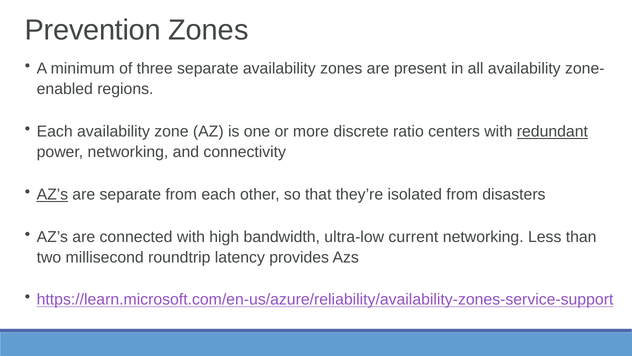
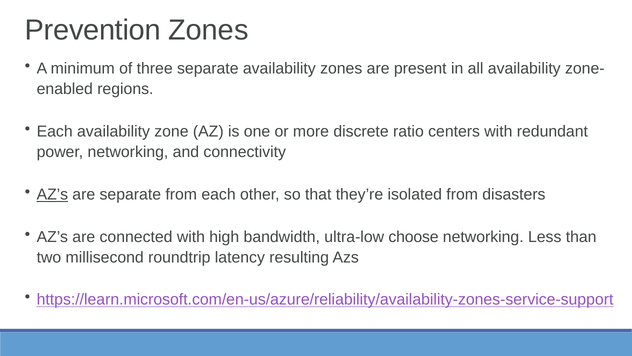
redundant underline: present -> none
current: current -> choose
provides: provides -> resulting
